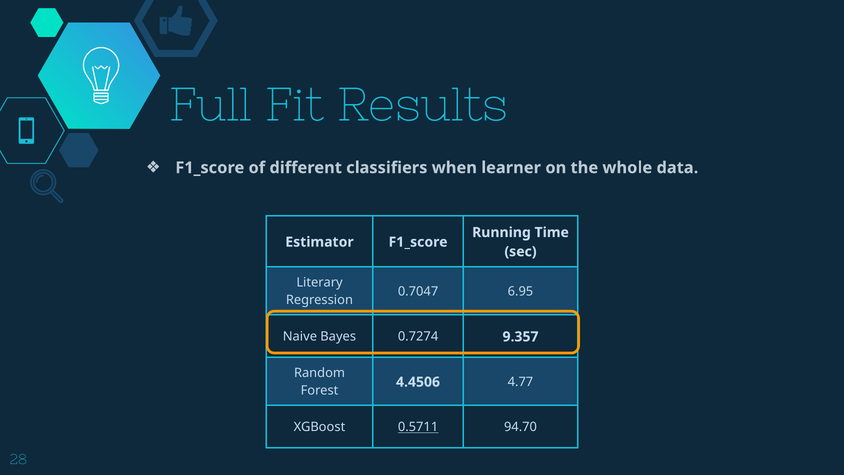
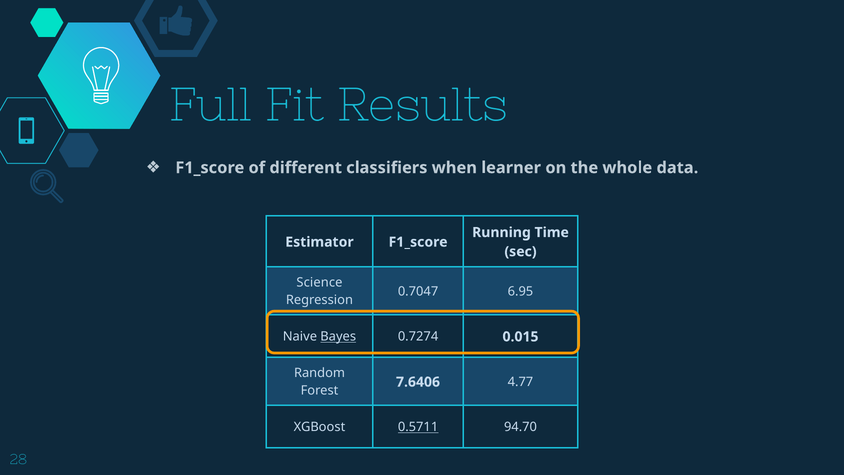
Literary: Literary -> Science
Bayes underline: none -> present
9.357: 9.357 -> 0.015
4.4506: 4.4506 -> 7.6406
